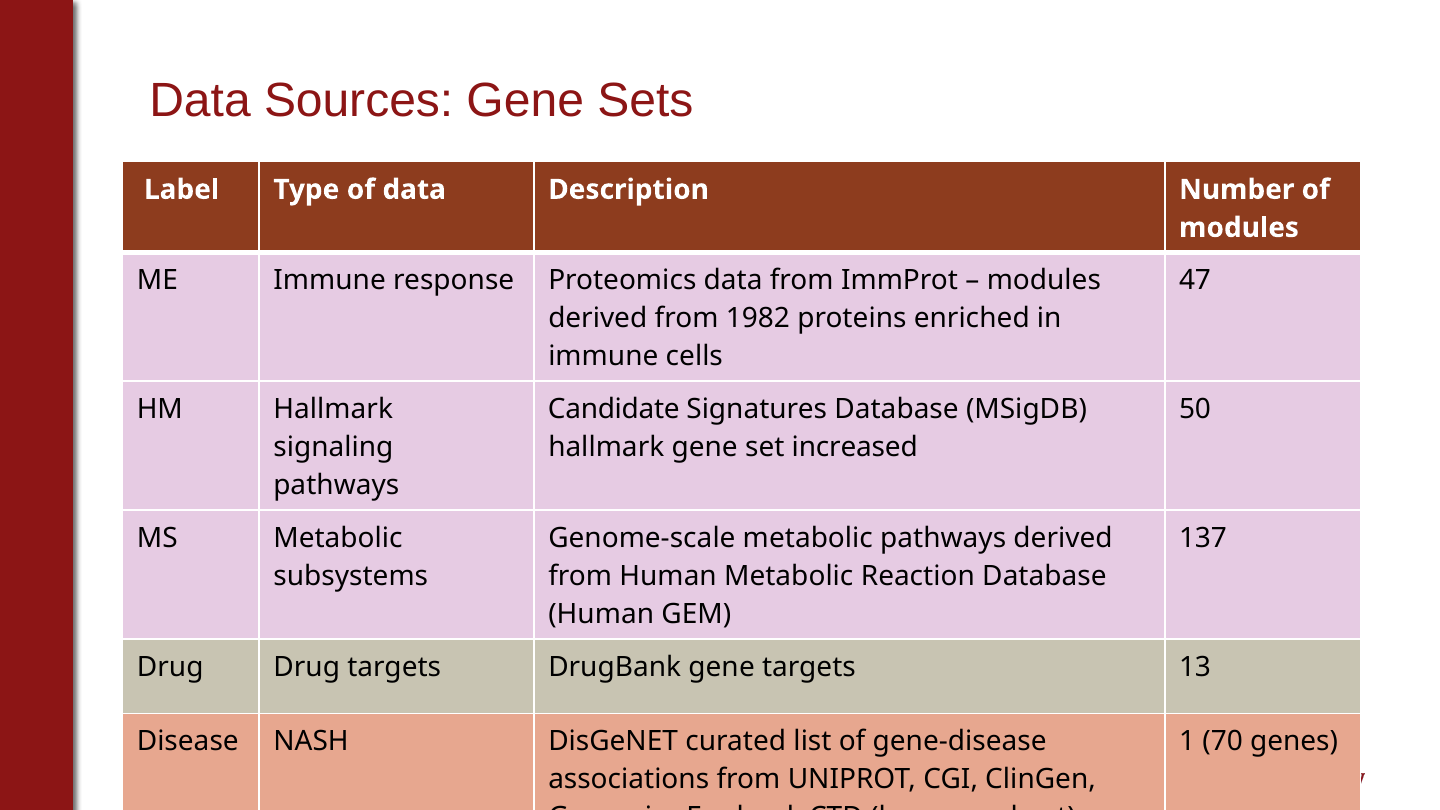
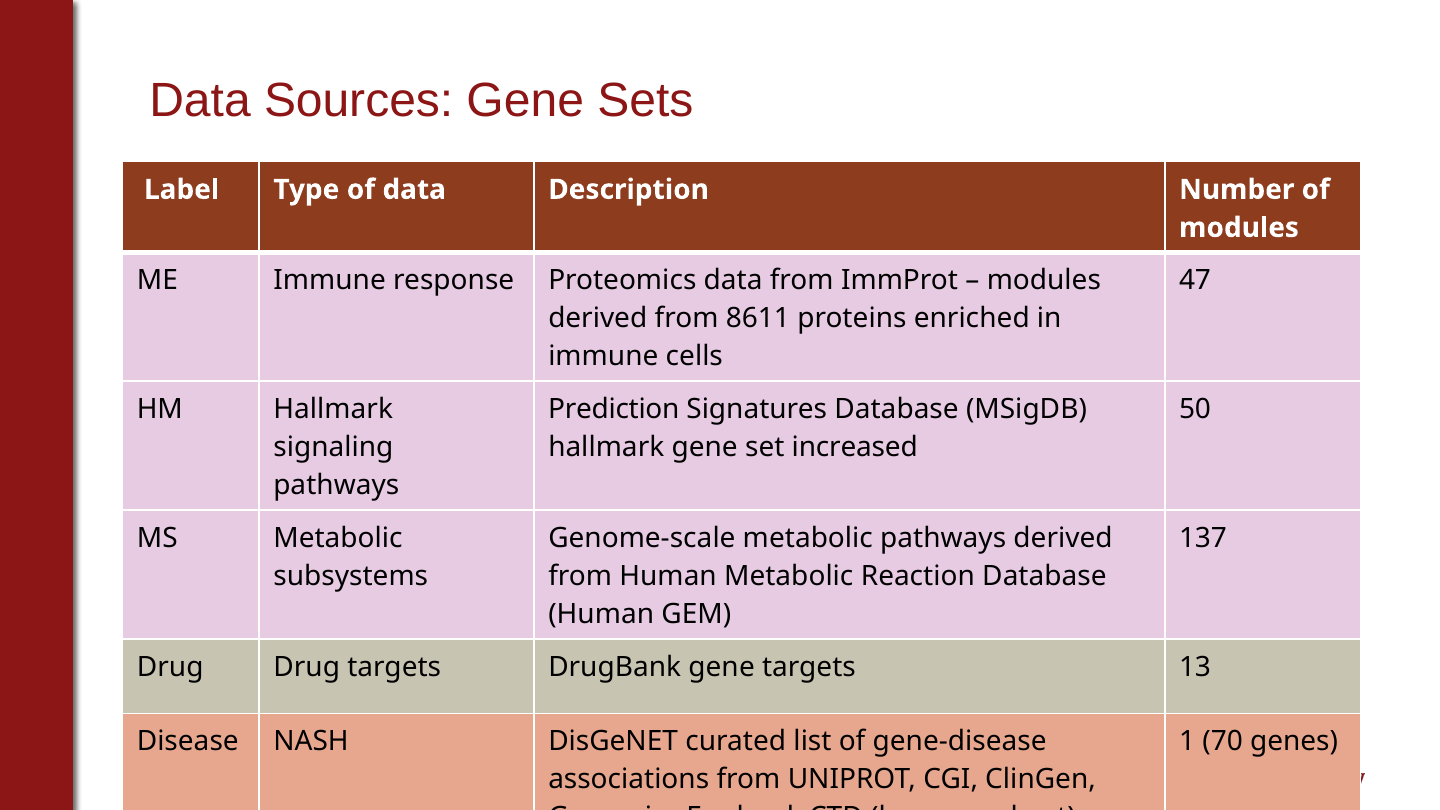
1982: 1982 -> 8611
Candidate: Candidate -> Prediction
